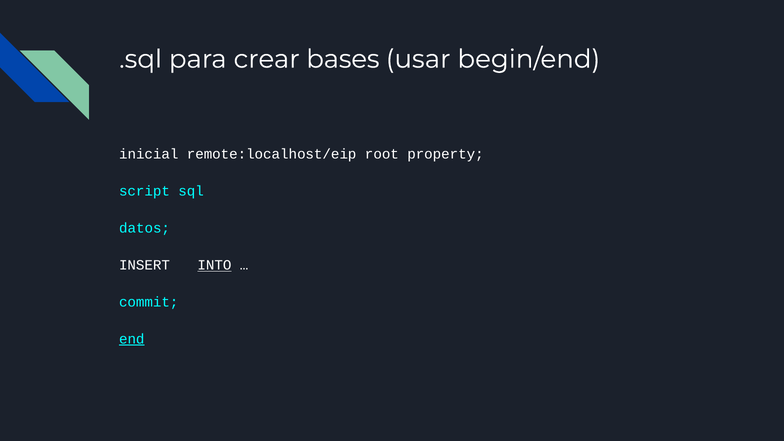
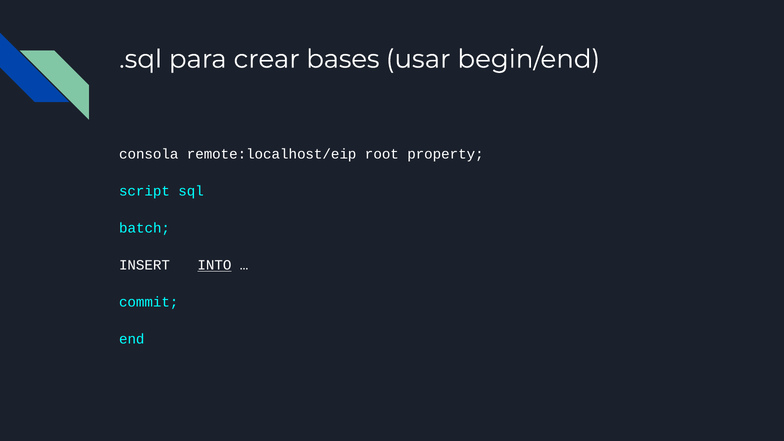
inicial: inicial -> consola
datos: datos -> batch
end underline: present -> none
